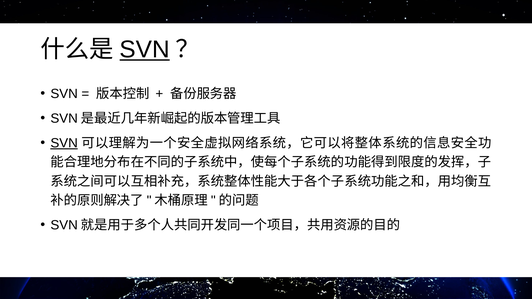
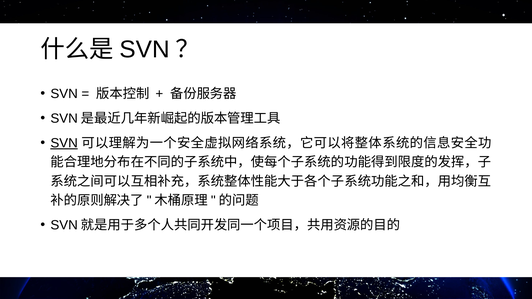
SVN at (145, 49) underline: present -> none
